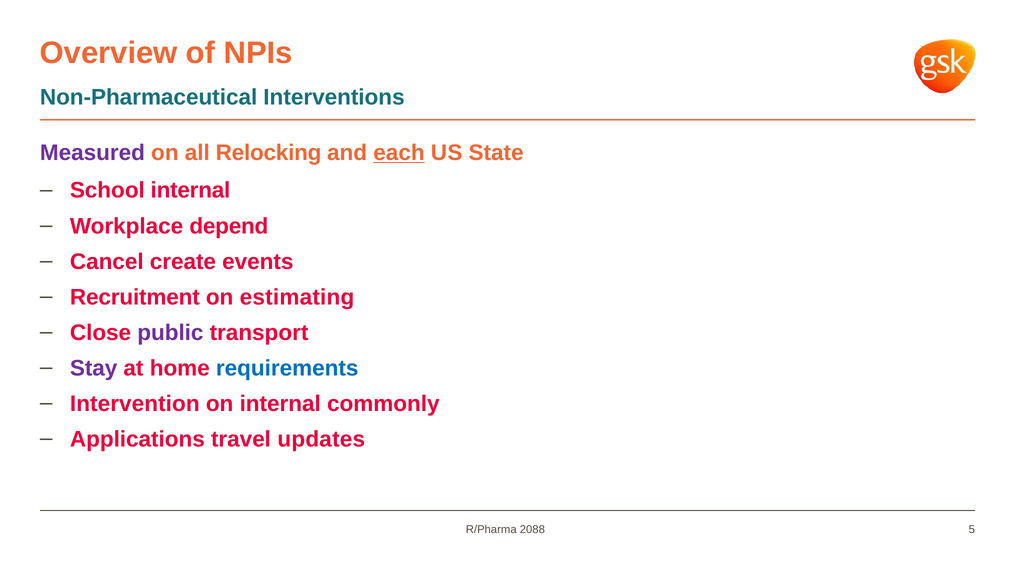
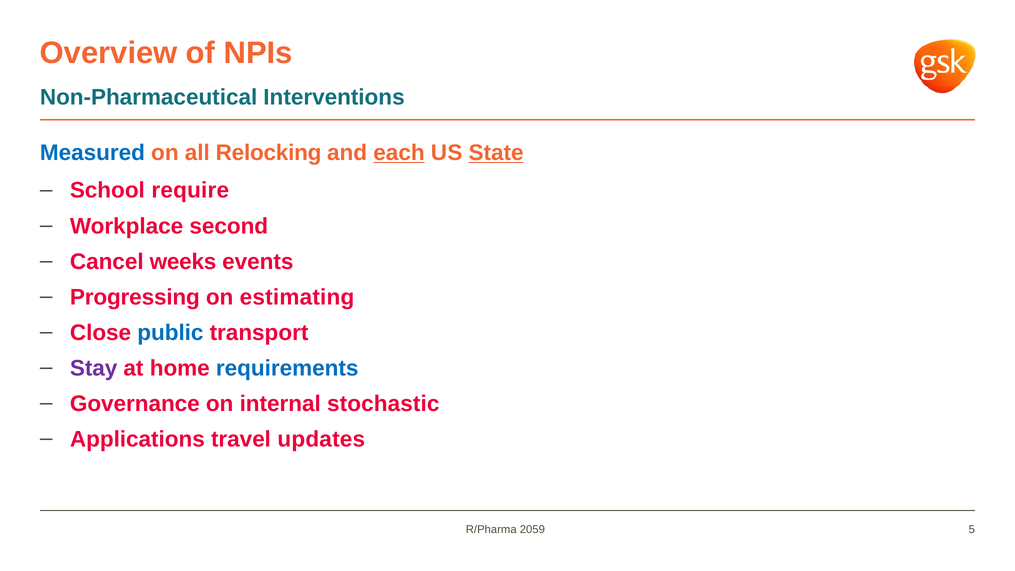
Measured colour: purple -> blue
State underline: none -> present
School internal: internal -> require
depend: depend -> second
create: create -> weeks
Recruitment: Recruitment -> Progressing
public colour: purple -> blue
Intervention: Intervention -> Governance
commonly: commonly -> stochastic
2088: 2088 -> 2059
